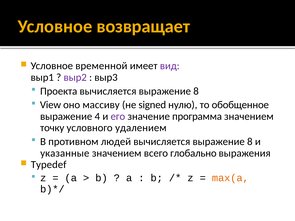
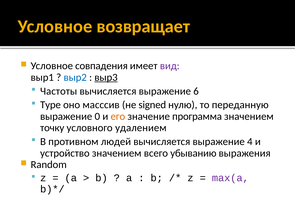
временной: временной -> совпадения
выр2 colour: purple -> blue
выр3 underline: none -> present
Проекта: Проекта -> Частоты
8 at (196, 91): 8 -> 6
View: View -> Type
массиву: массиву -> масссив
обобщенное: обобщенное -> переданную
4: 4 -> 0
его colour: purple -> orange
8 at (250, 142): 8 -> 4
указанные: указанные -> устройство
глобально: глобально -> убыванию
Typedef: Typedef -> Random
max(a colour: orange -> purple
